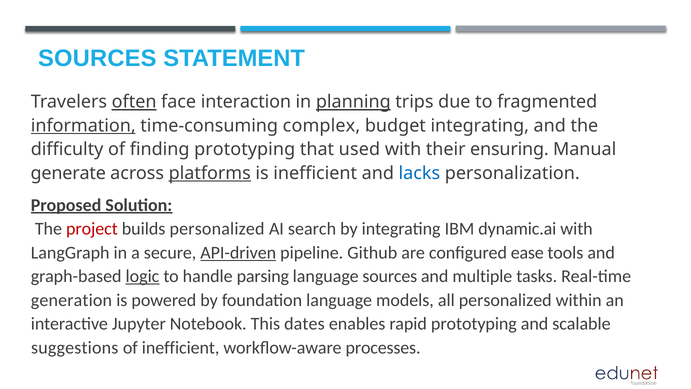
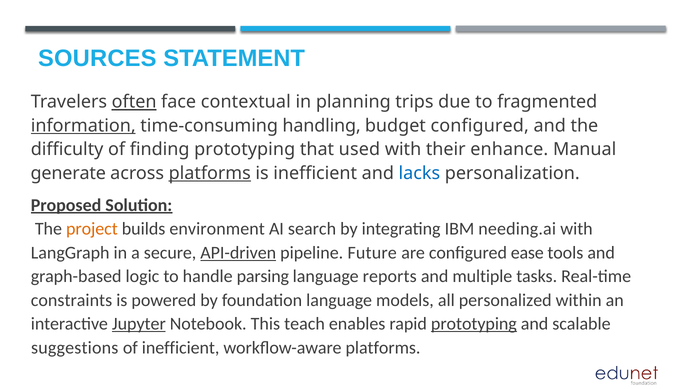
interaction: interaction -> contextual
planning underline: present -> none
complex: complex -> handling
budget integrating: integrating -> configured
ensuring: ensuring -> enhance
project colour: red -> orange
builds personalized: personalized -> environment
dynamic.ai: dynamic.ai -> needing.ai
Github: Github -> Future
logic underline: present -> none
language sources: sources -> reports
generation: generation -> constraints
Jupyter underline: none -> present
dates: dates -> teach
prototyping at (474, 324) underline: none -> present
workflow-aware processes: processes -> platforms
